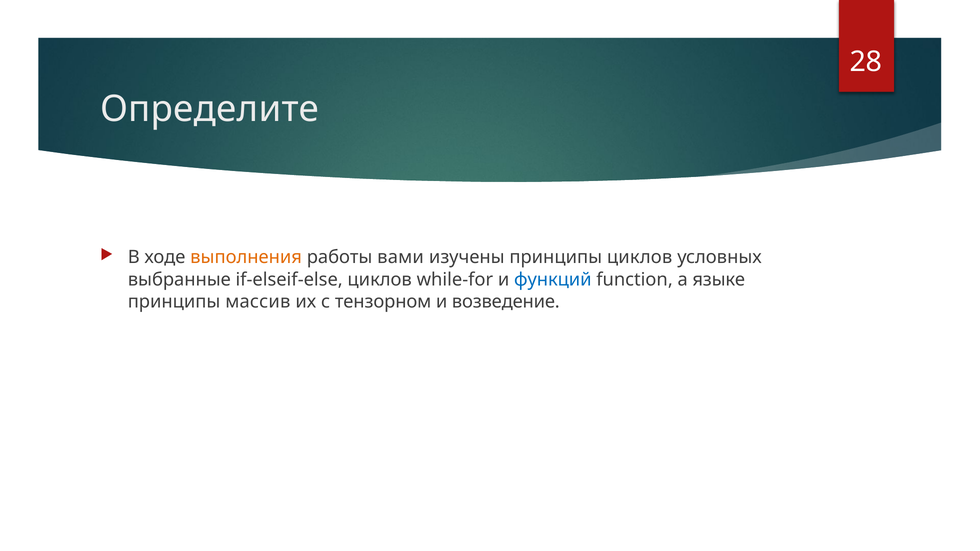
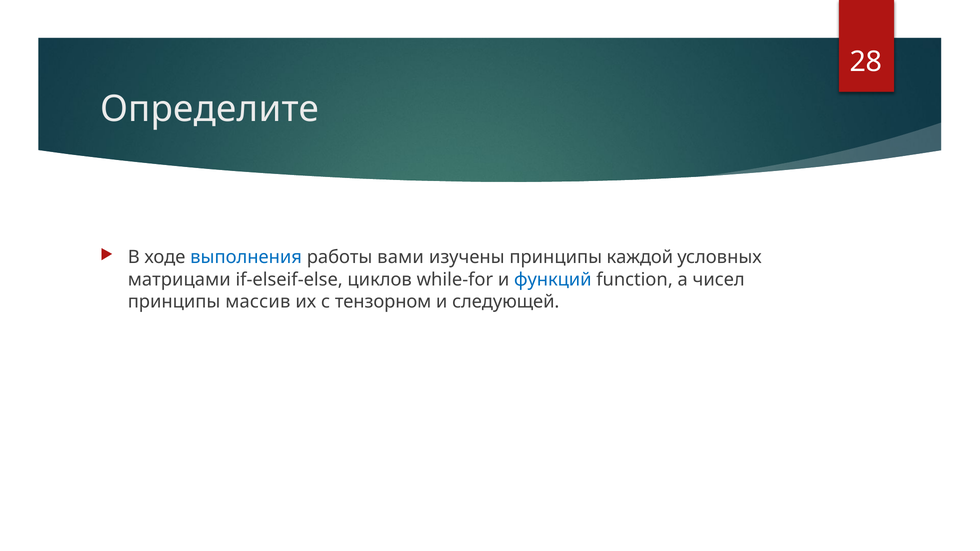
выполнения colour: orange -> blue
принципы циклов: циклов -> каждой
выбранные: выбранные -> матрицами
языке: языке -> чисел
возведение: возведение -> следующей
